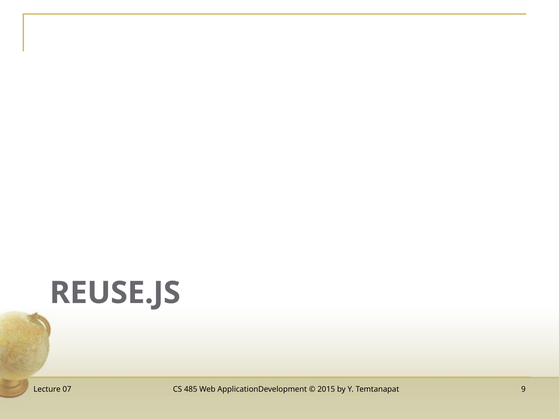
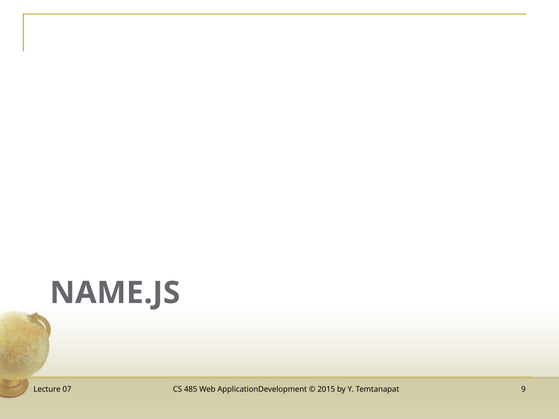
REUSE.JS: REUSE.JS -> NAME.JS
